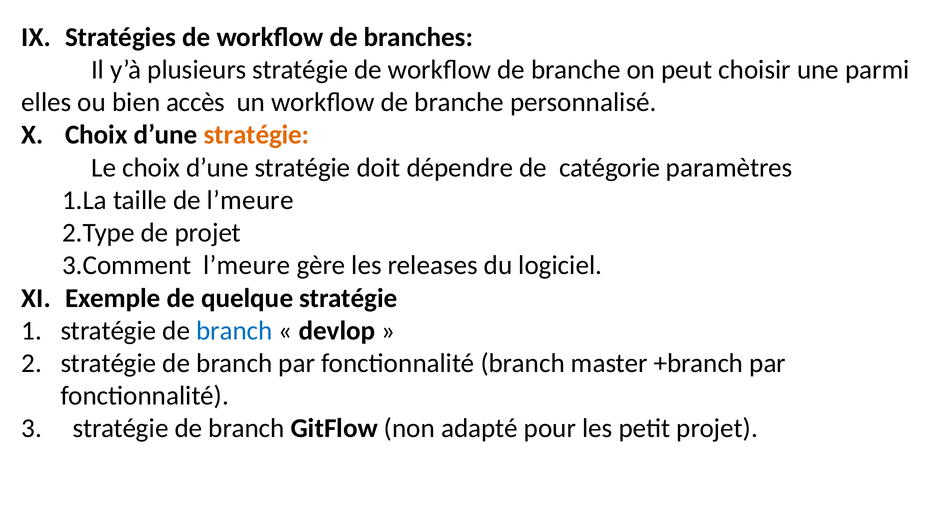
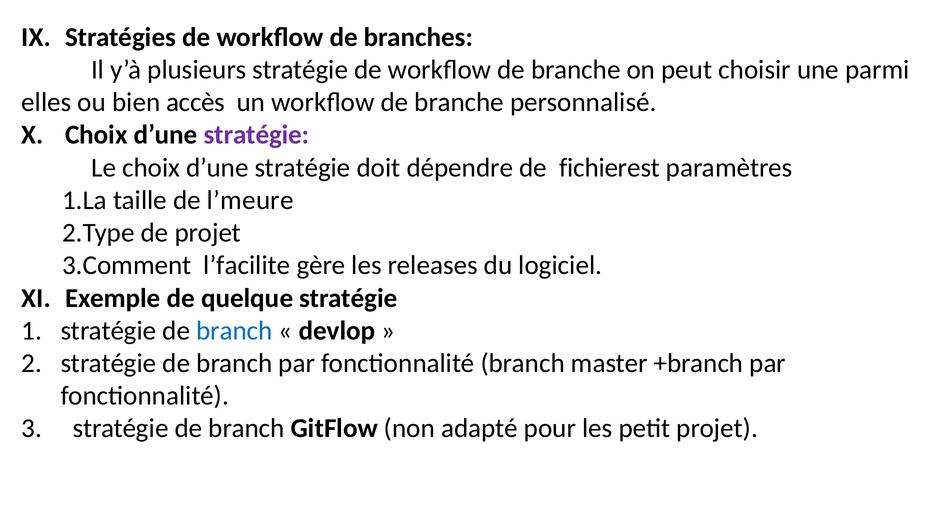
stratégie at (256, 135) colour: orange -> purple
catégorie: catégorie -> fichierest
l’meure at (247, 265): l’meure -> l’facilite
